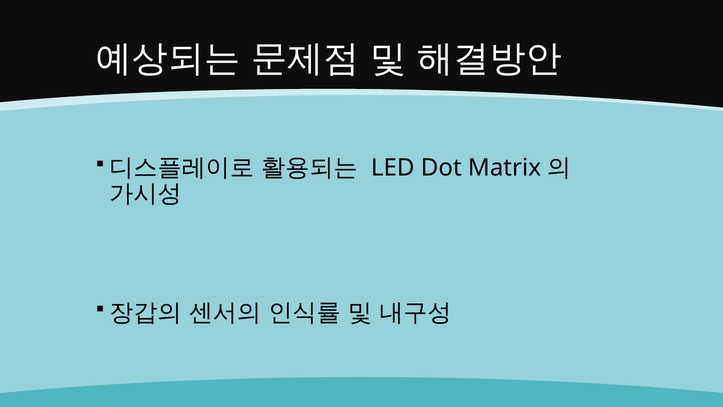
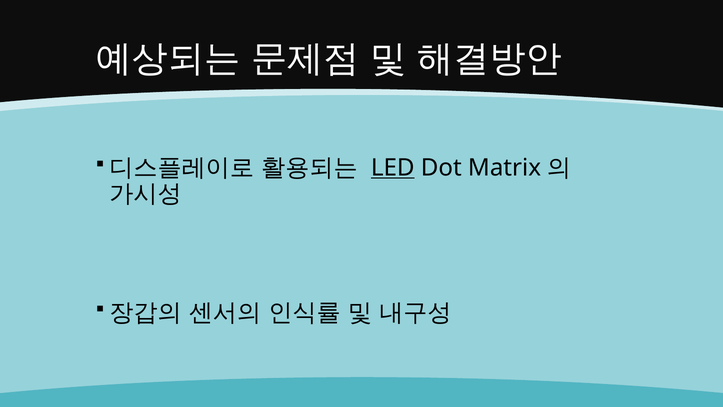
LED underline: none -> present
